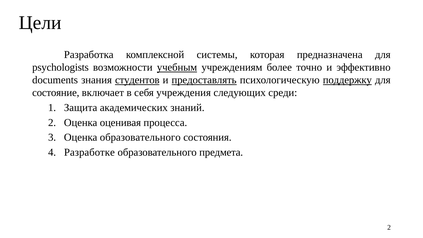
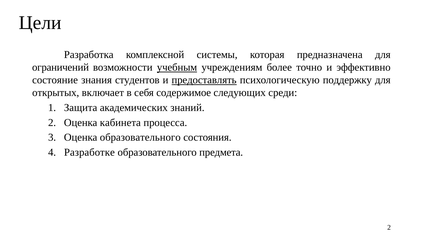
psychologists: psychologists -> ограничений
documents: documents -> состояние
студентов underline: present -> none
поддержку underline: present -> none
состояние: состояние -> открытых
учреждения: учреждения -> содержимое
оценивая: оценивая -> кабинета
